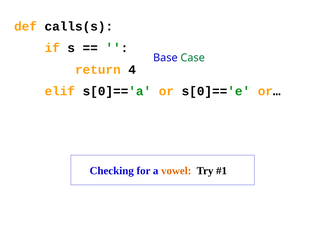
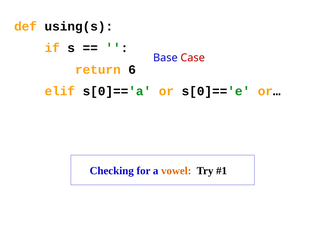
calls(s: calls(s -> using(s
Case colour: green -> red
4: 4 -> 6
